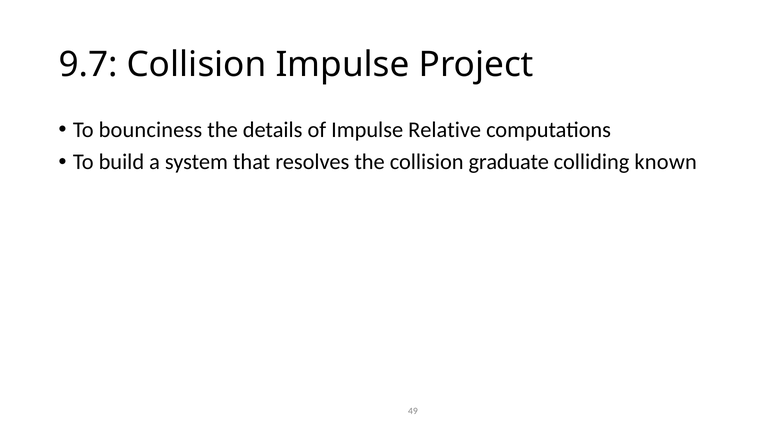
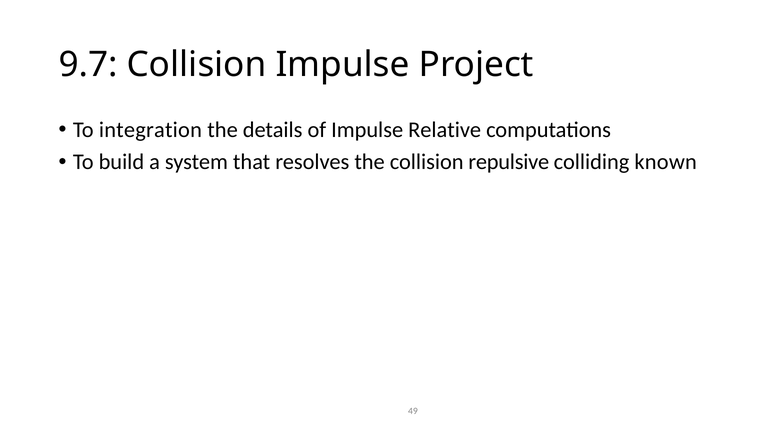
bounciness: bounciness -> integration
graduate: graduate -> repulsive
